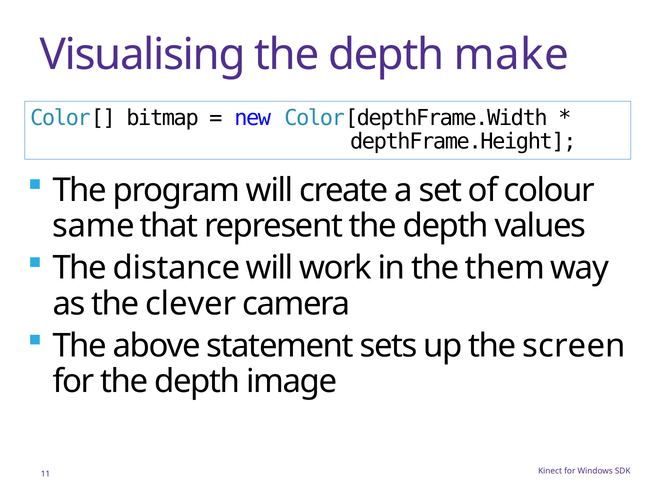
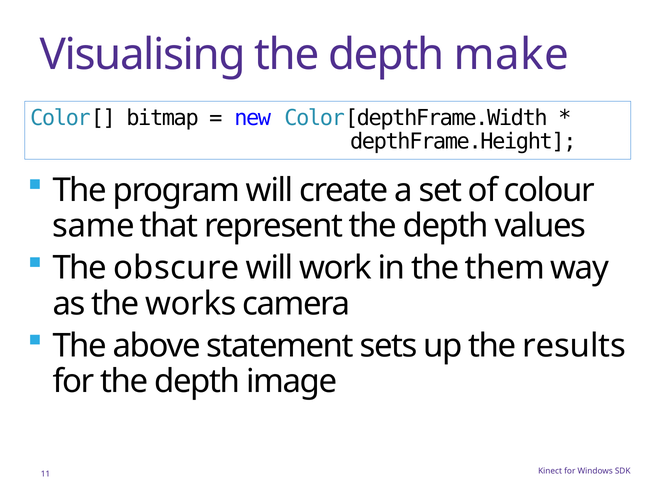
distance: distance -> obscure
clever: clever -> works
screen: screen -> results
